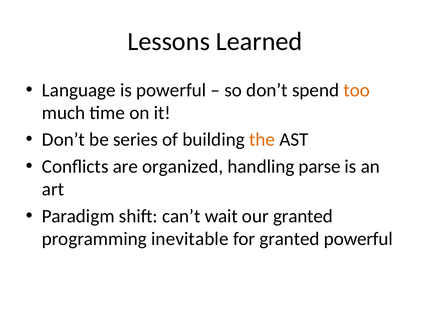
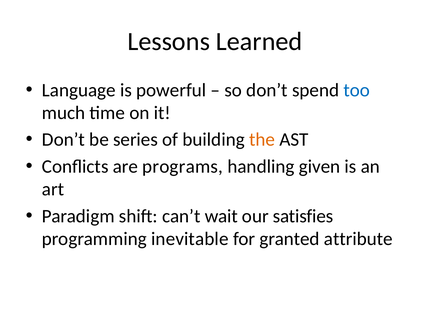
too colour: orange -> blue
organized: organized -> programs
parse: parse -> given
our granted: granted -> satisfies
granted powerful: powerful -> attribute
